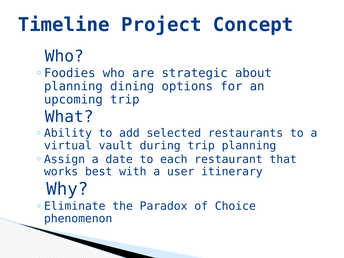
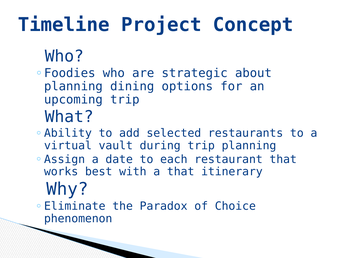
a user: user -> that
